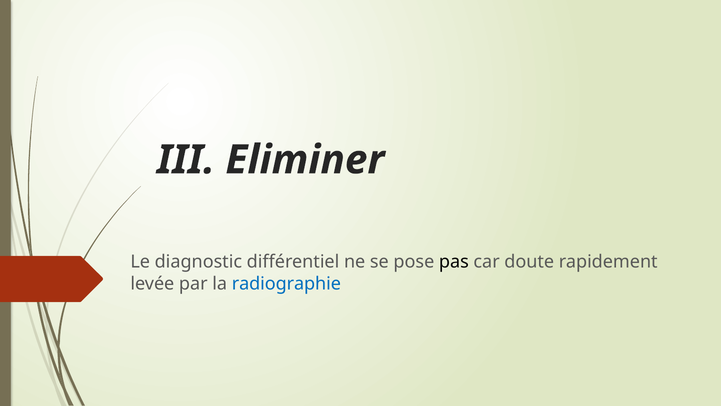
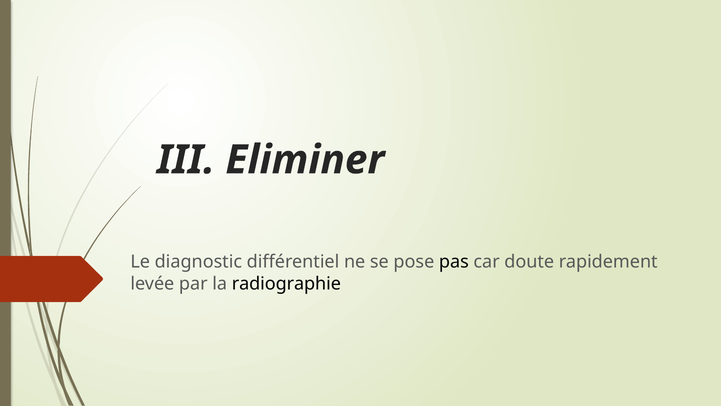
radiographie colour: blue -> black
